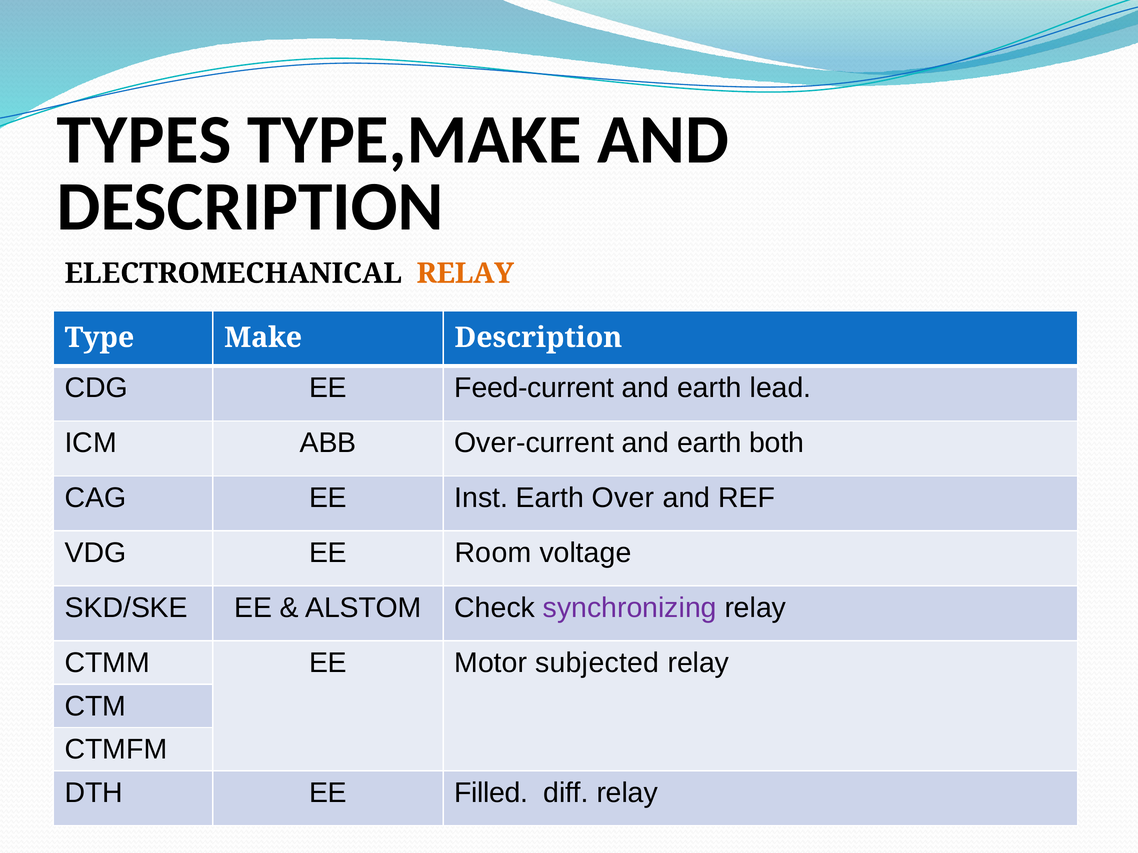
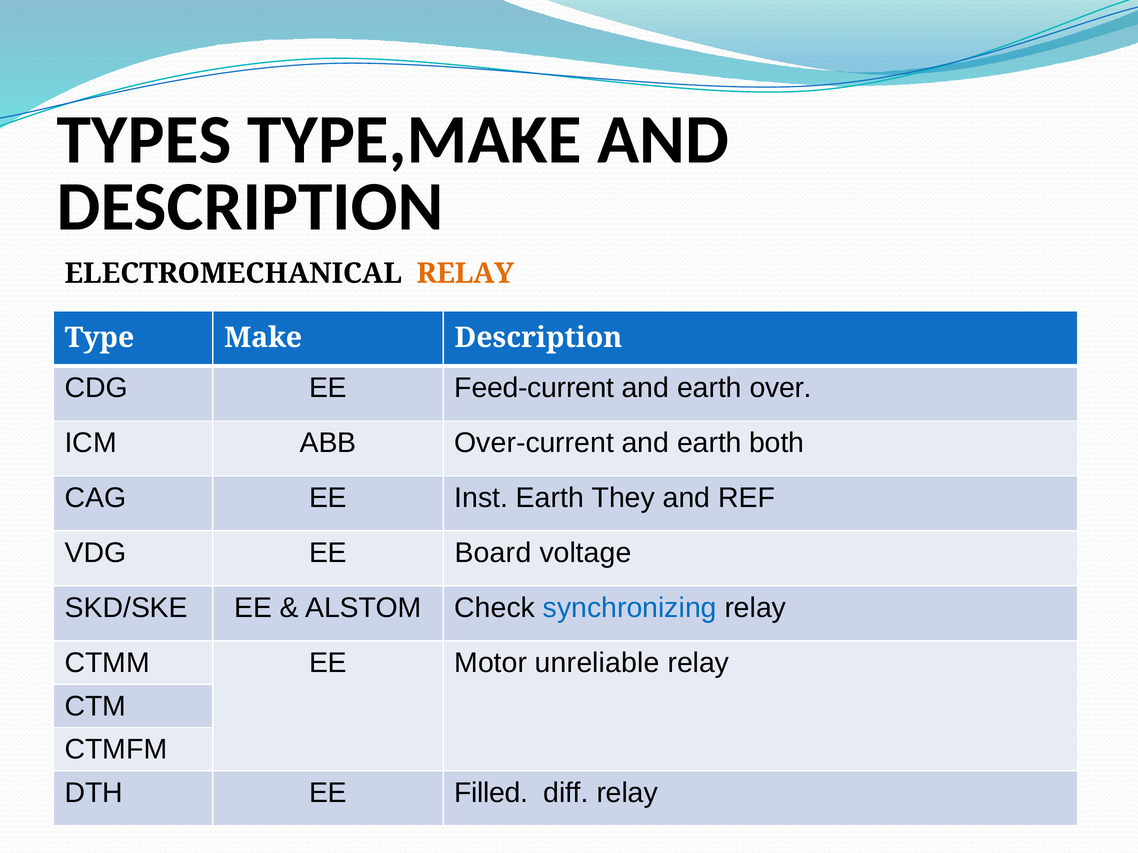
lead: lead -> over
Over: Over -> They
Room: Room -> Board
synchronizing colour: purple -> blue
subjected: subjected -> unreliable
